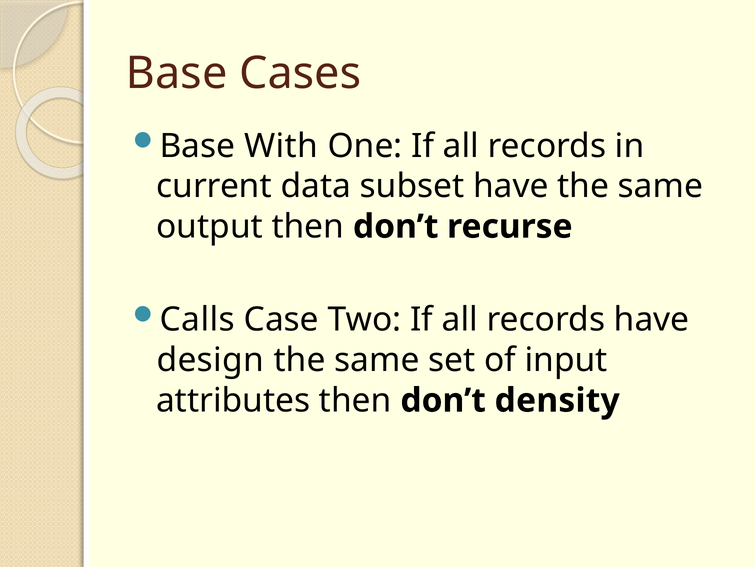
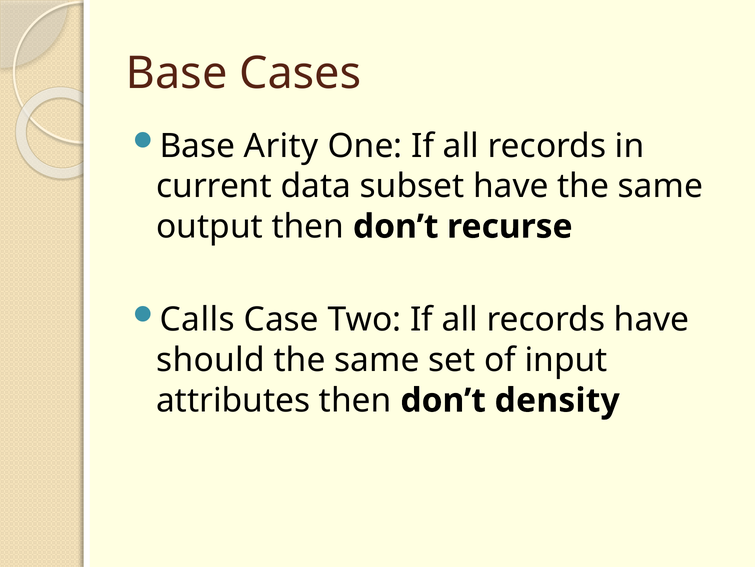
With: With -> Arity
design: design -> should
